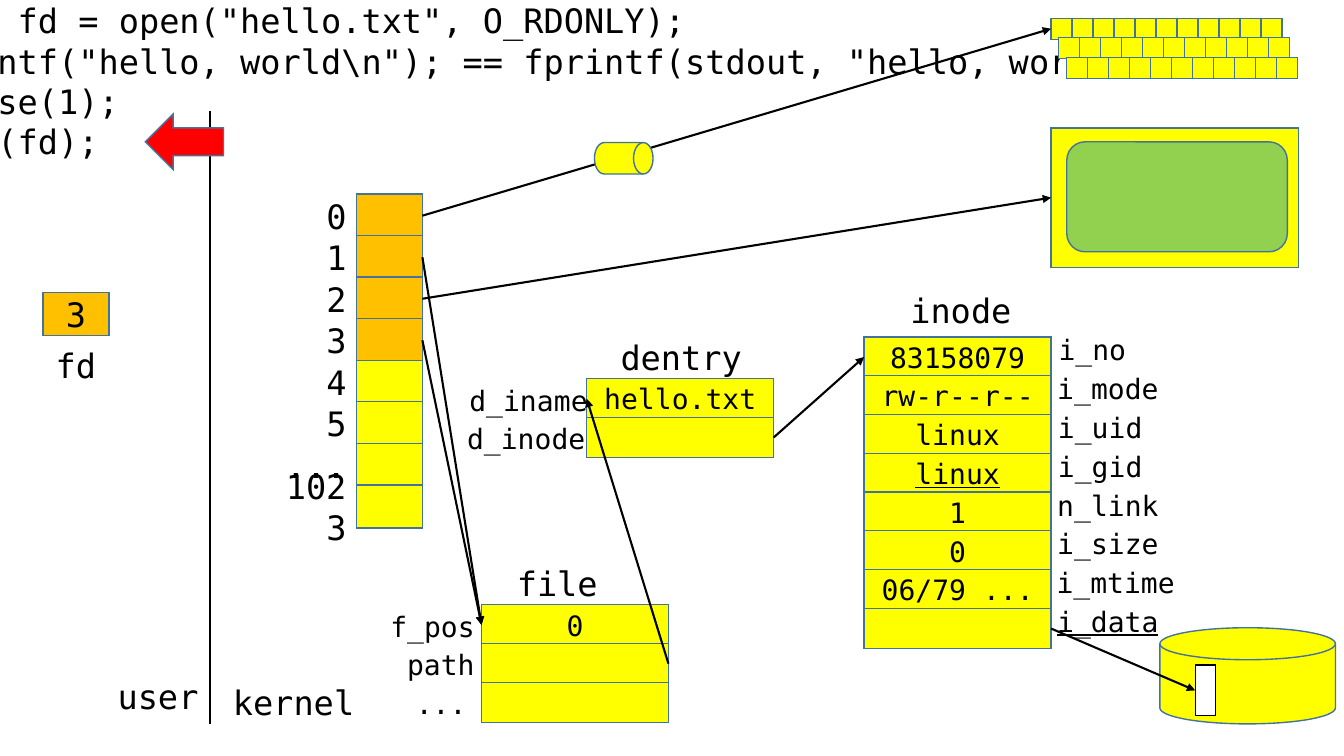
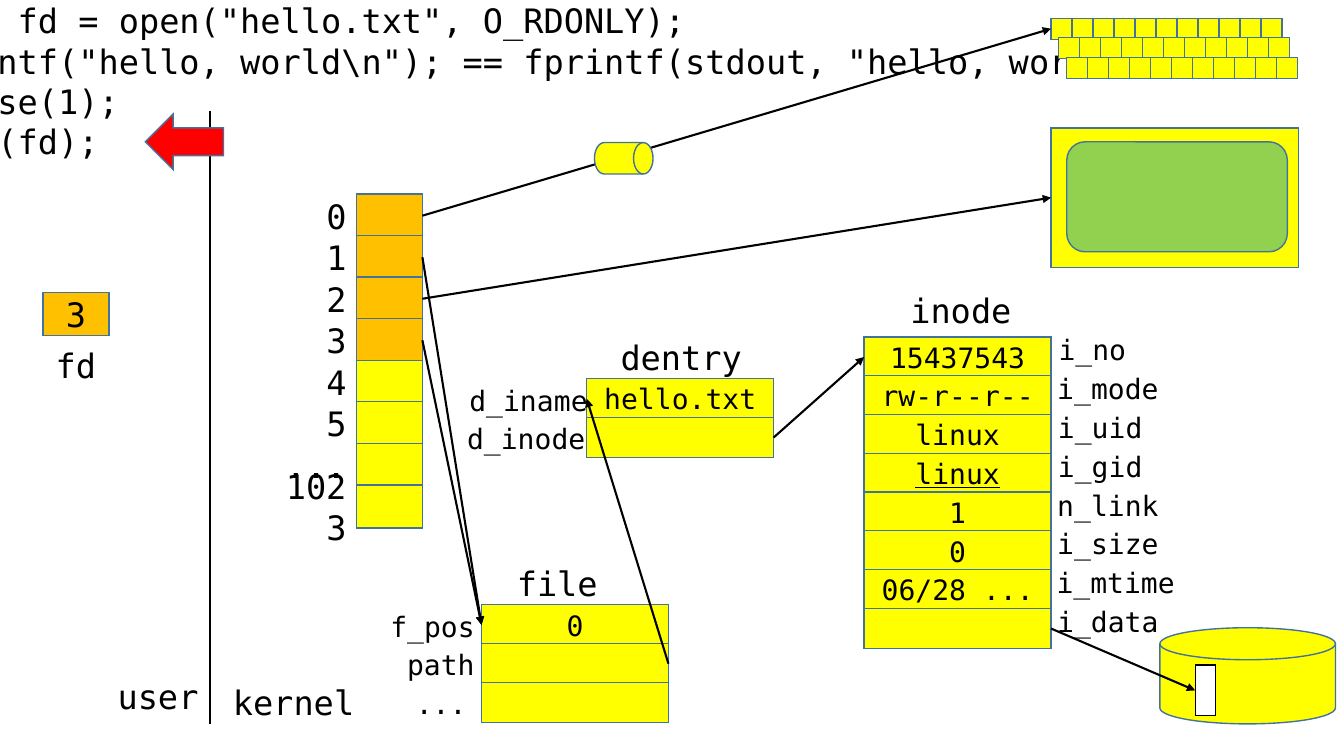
83158079: 83158079 -> 15437543
06/79: 06/79 -> 06/28
i_data underline: present -> none
